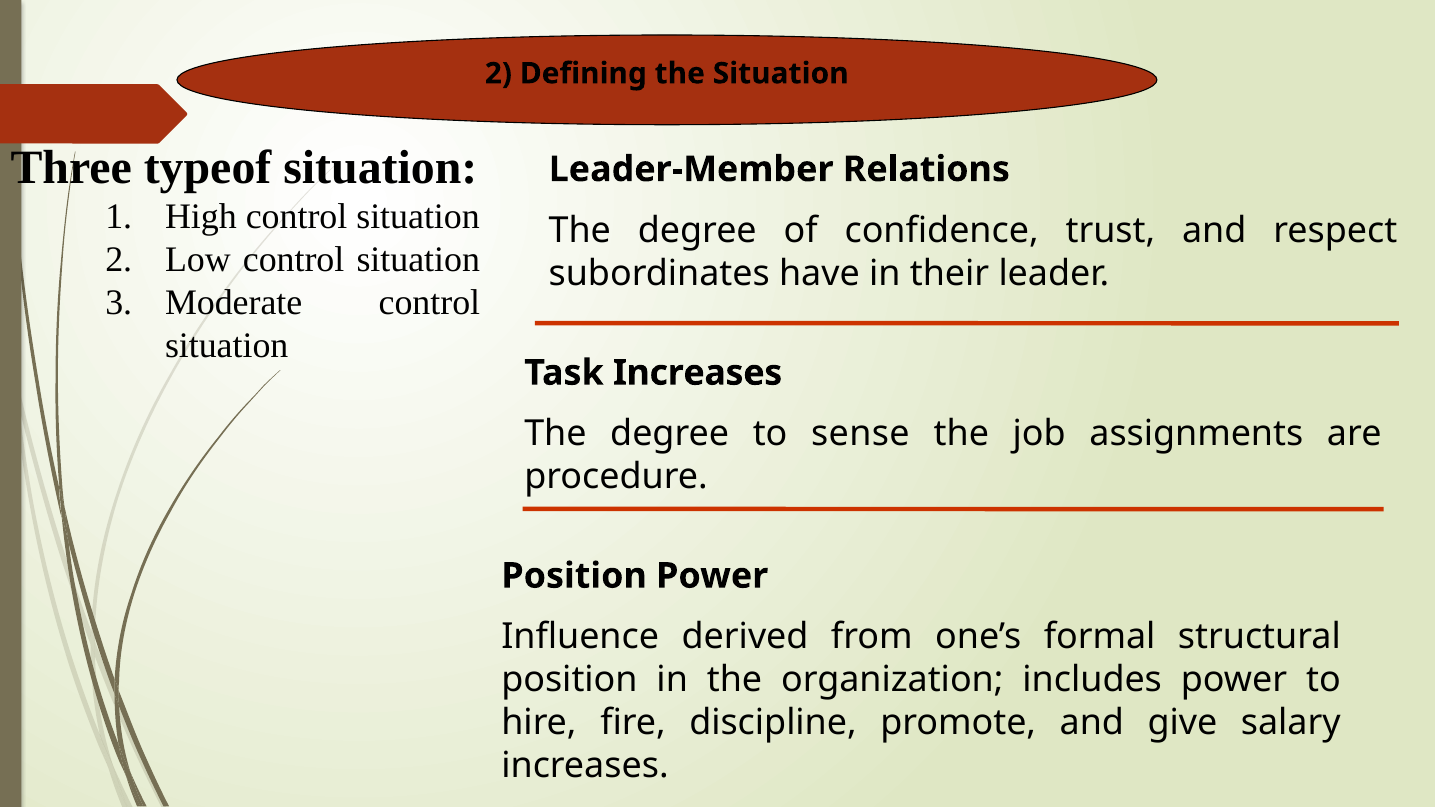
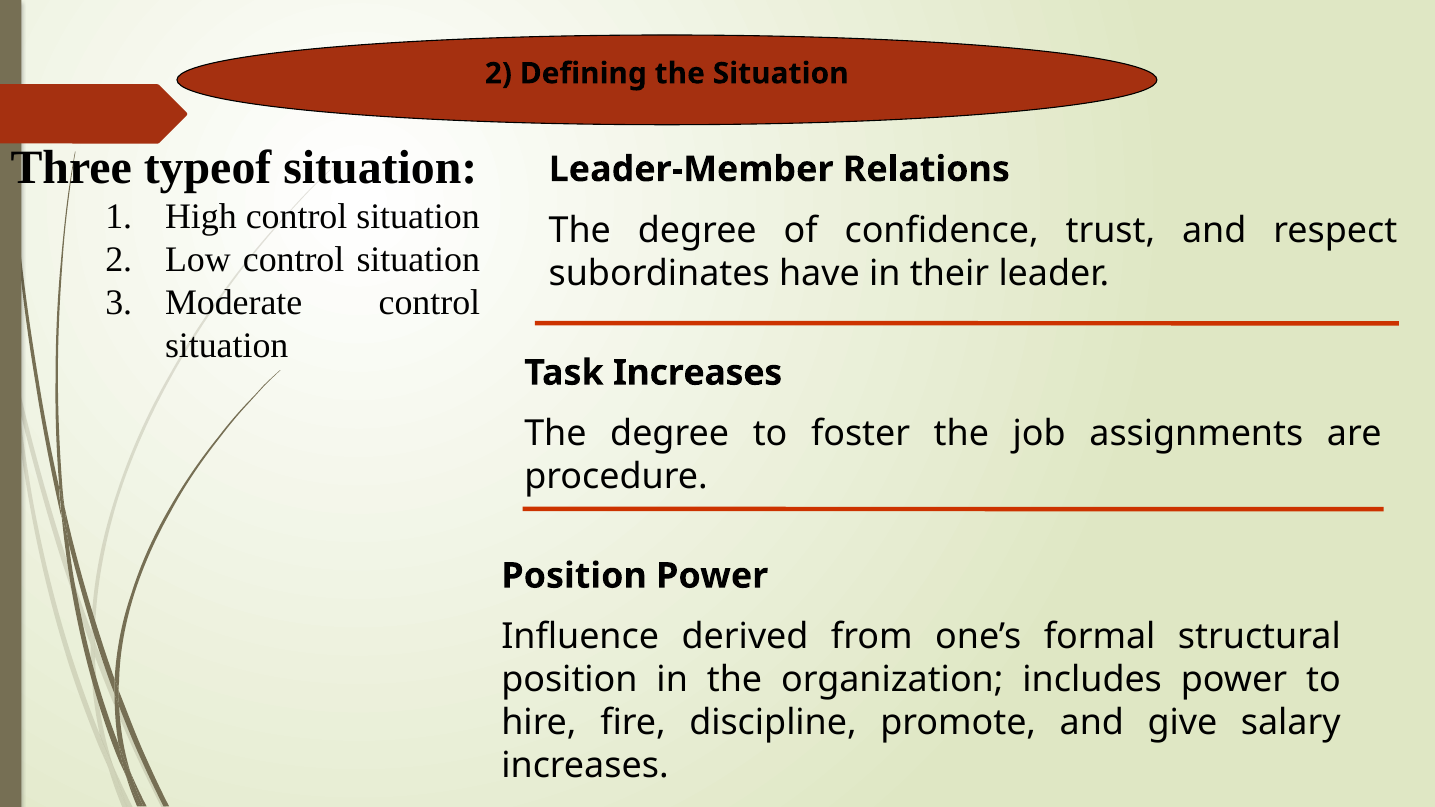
sense: sense -> foster
